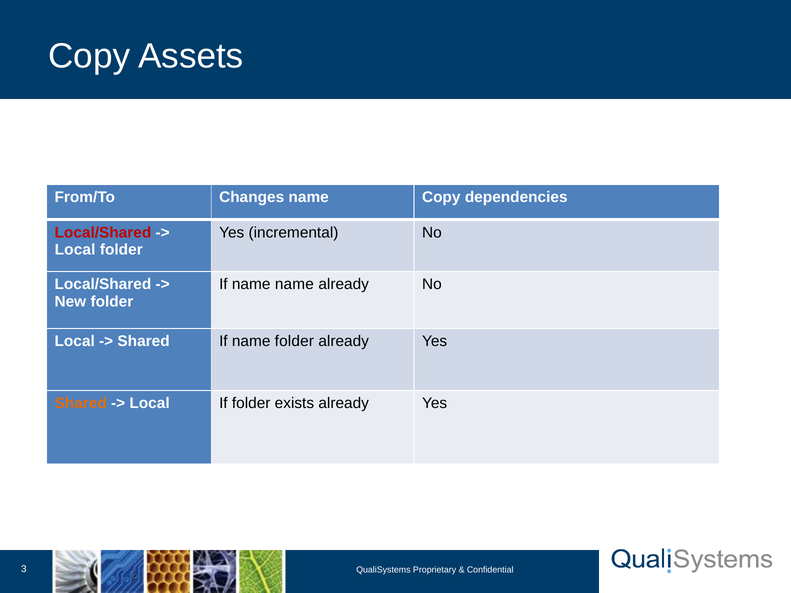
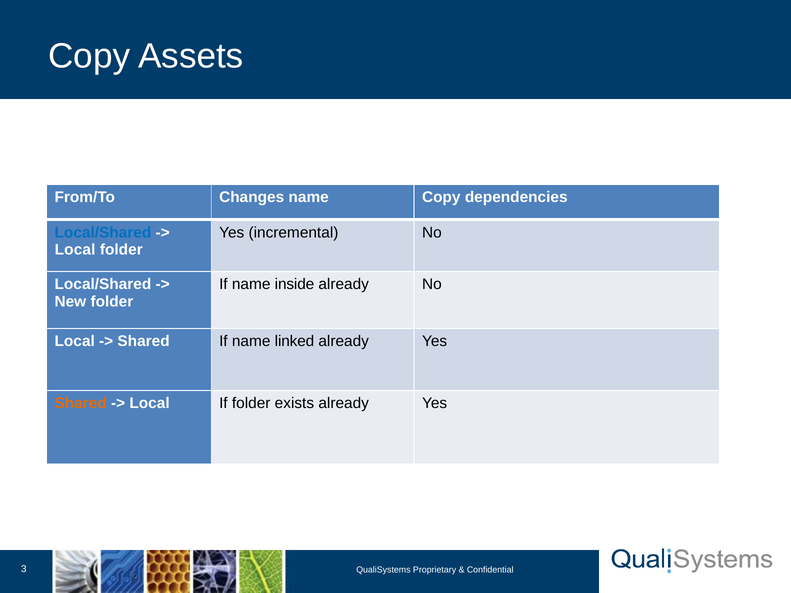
Local/Shared at (103, 233) colour: red -> blue
name name: name -> inside
name folder: folder -> linked
